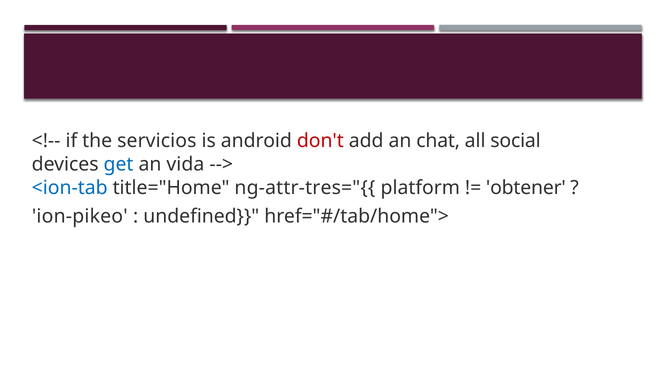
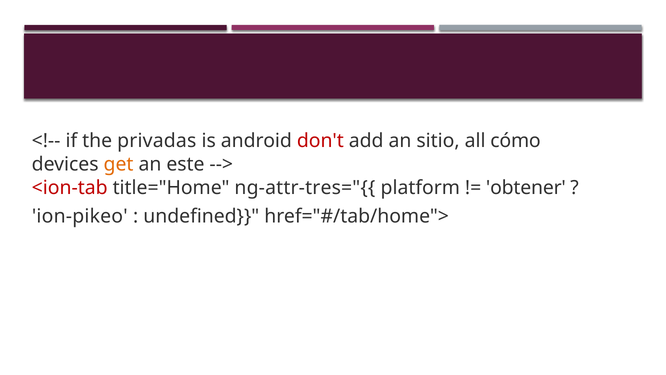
servicios: servicios -> privadas
chat: chat -> sitio
social: social -> cómo
get colour: blue -> orange
vida: vida -> este
<ion-tab colour: blue -> red
